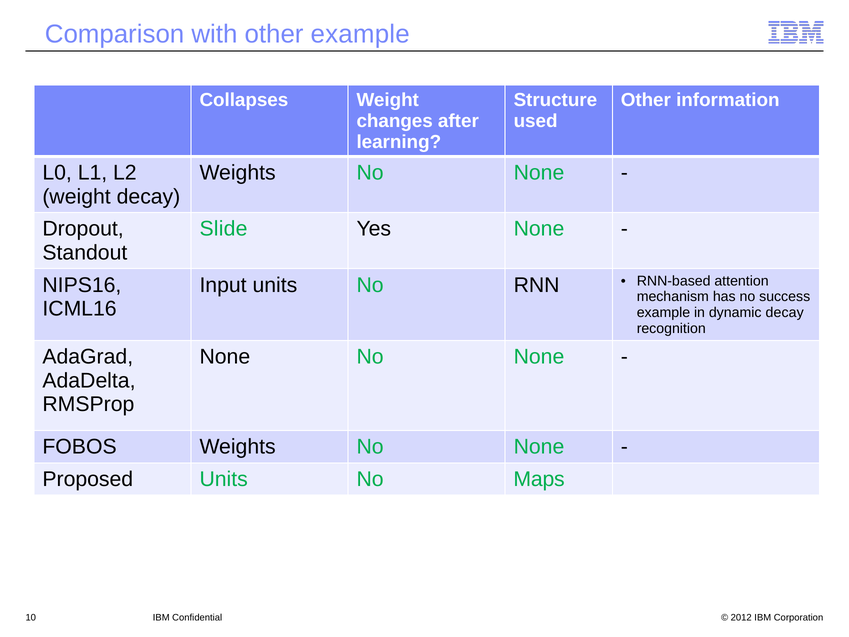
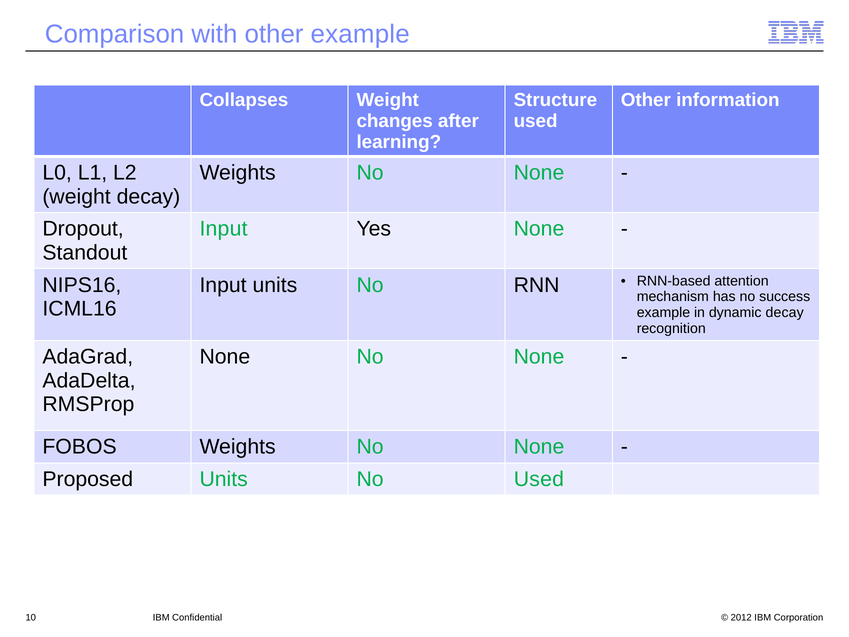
Slide at (224, 229): Slide -> Input
No Maps: Maps -> Used
